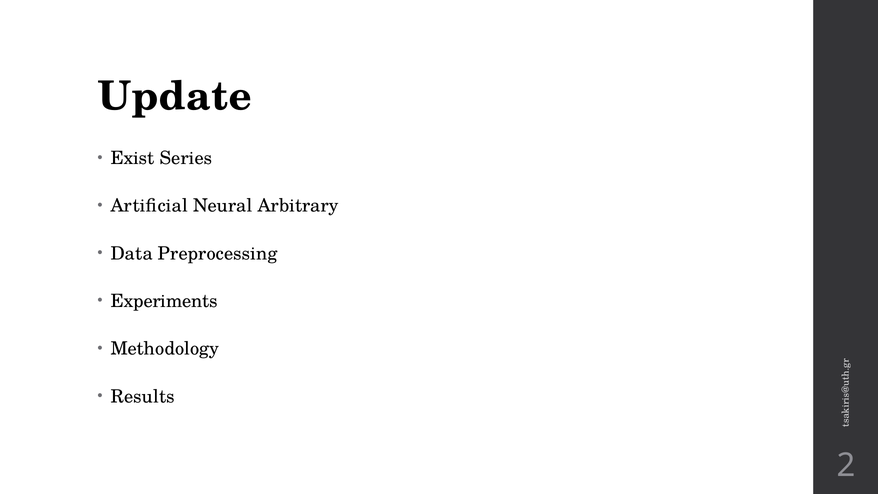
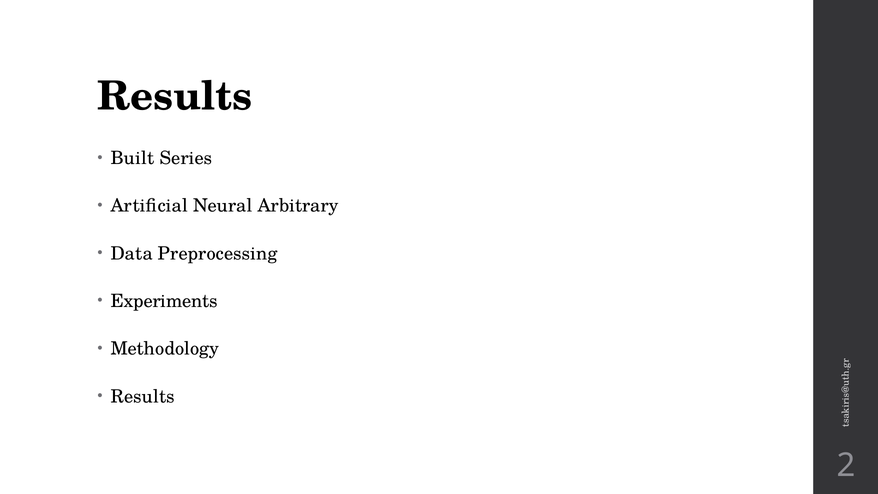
Update at (175, 97): Update -> Results
Exist: Exist -> Built
